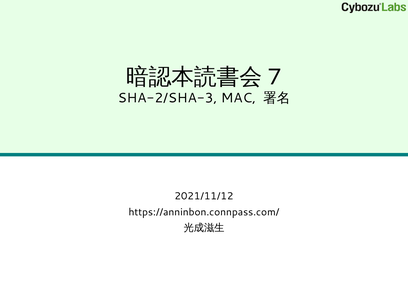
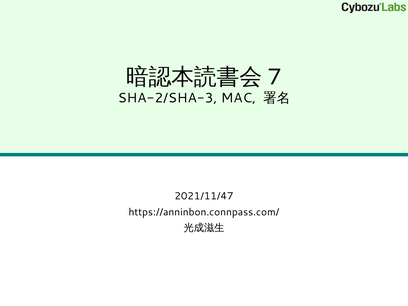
2021/11/12: 2021/11/12 -> 2021/11/47
